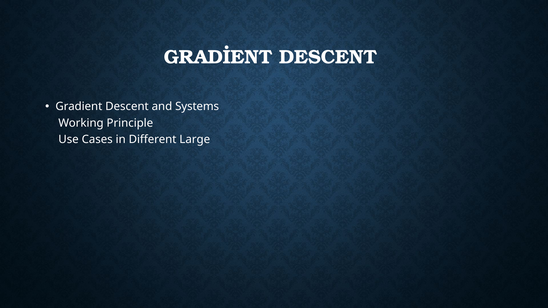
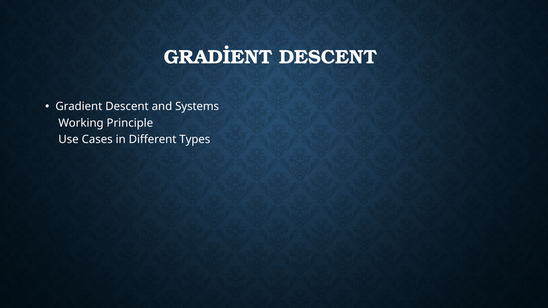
Large: Large -> Types
